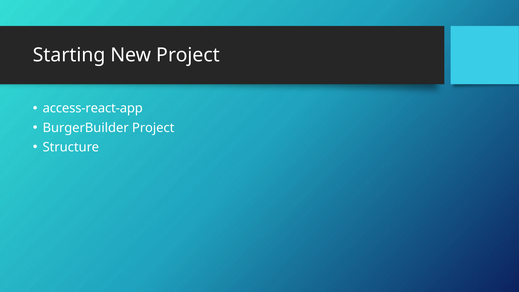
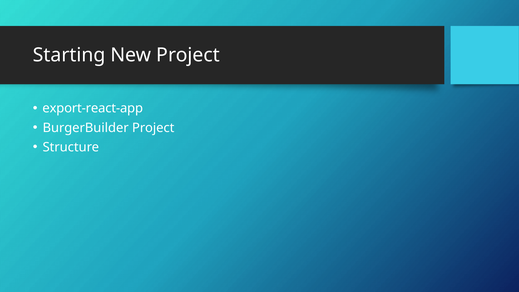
access-react-app: access-react-app -> export-react-app
